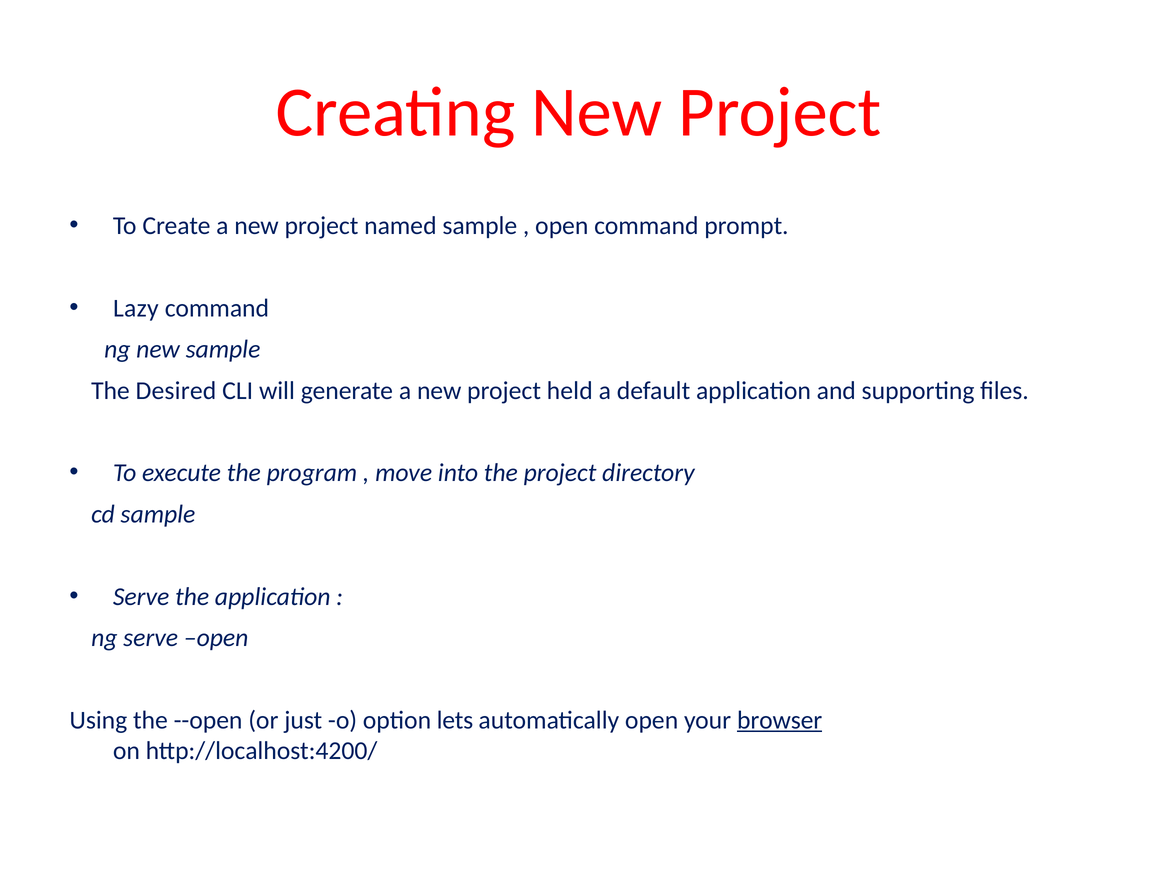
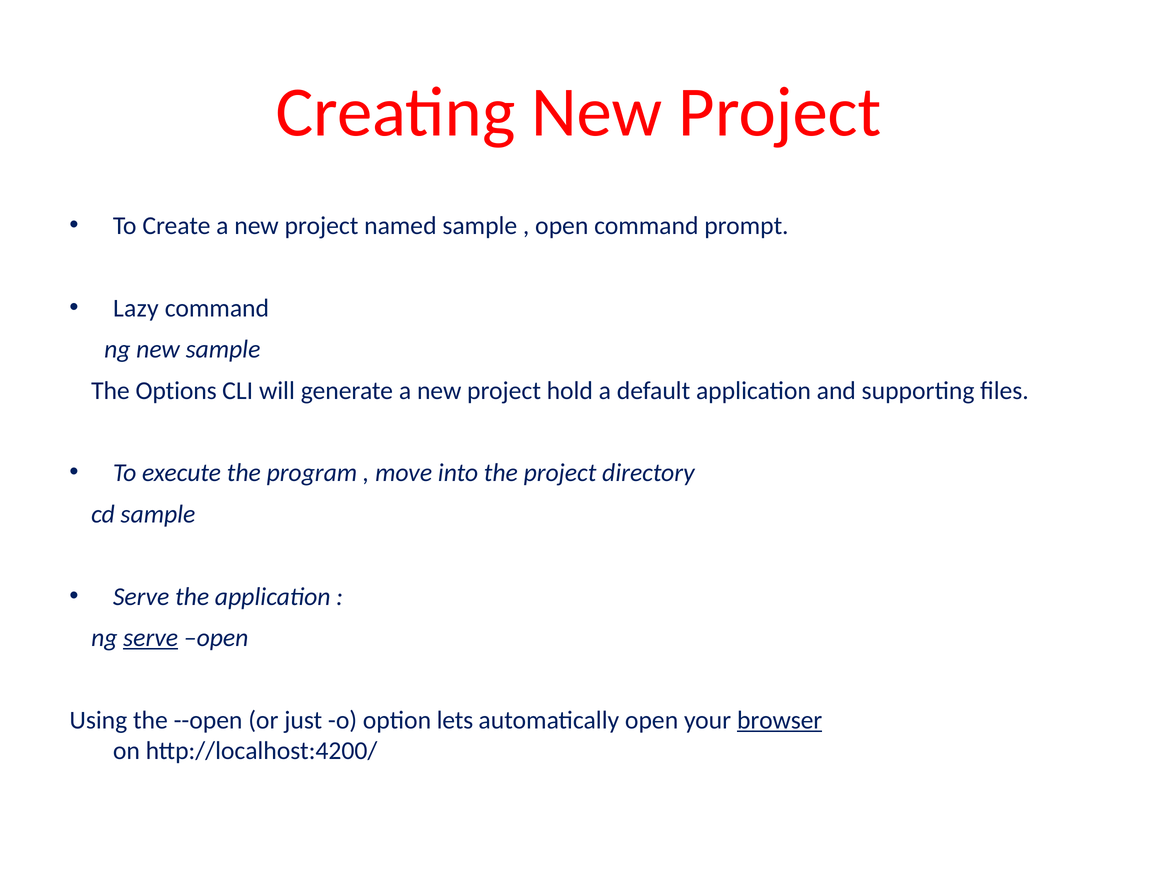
Desired: Desired -> Options
held: held -> hold
serve at (151, 637) underline: none -> present
